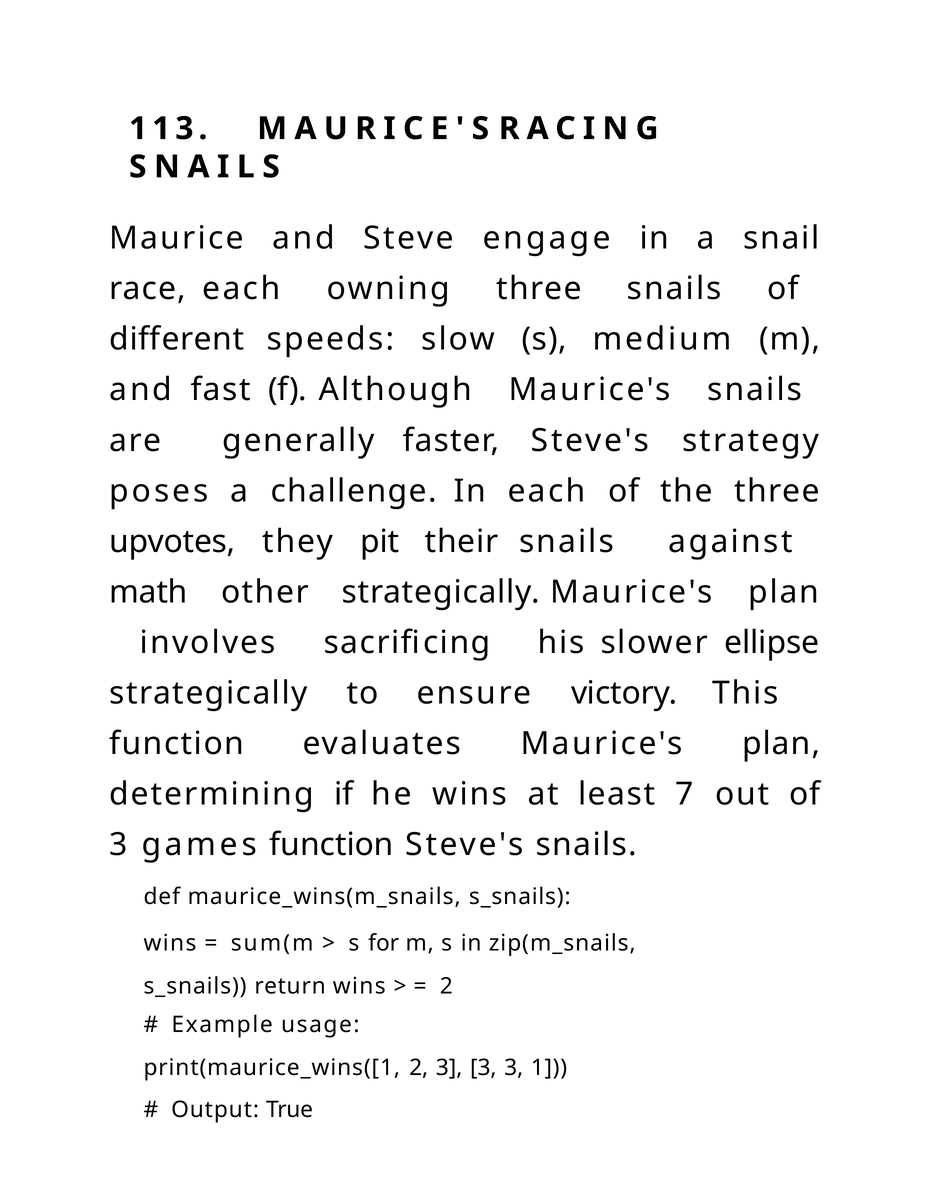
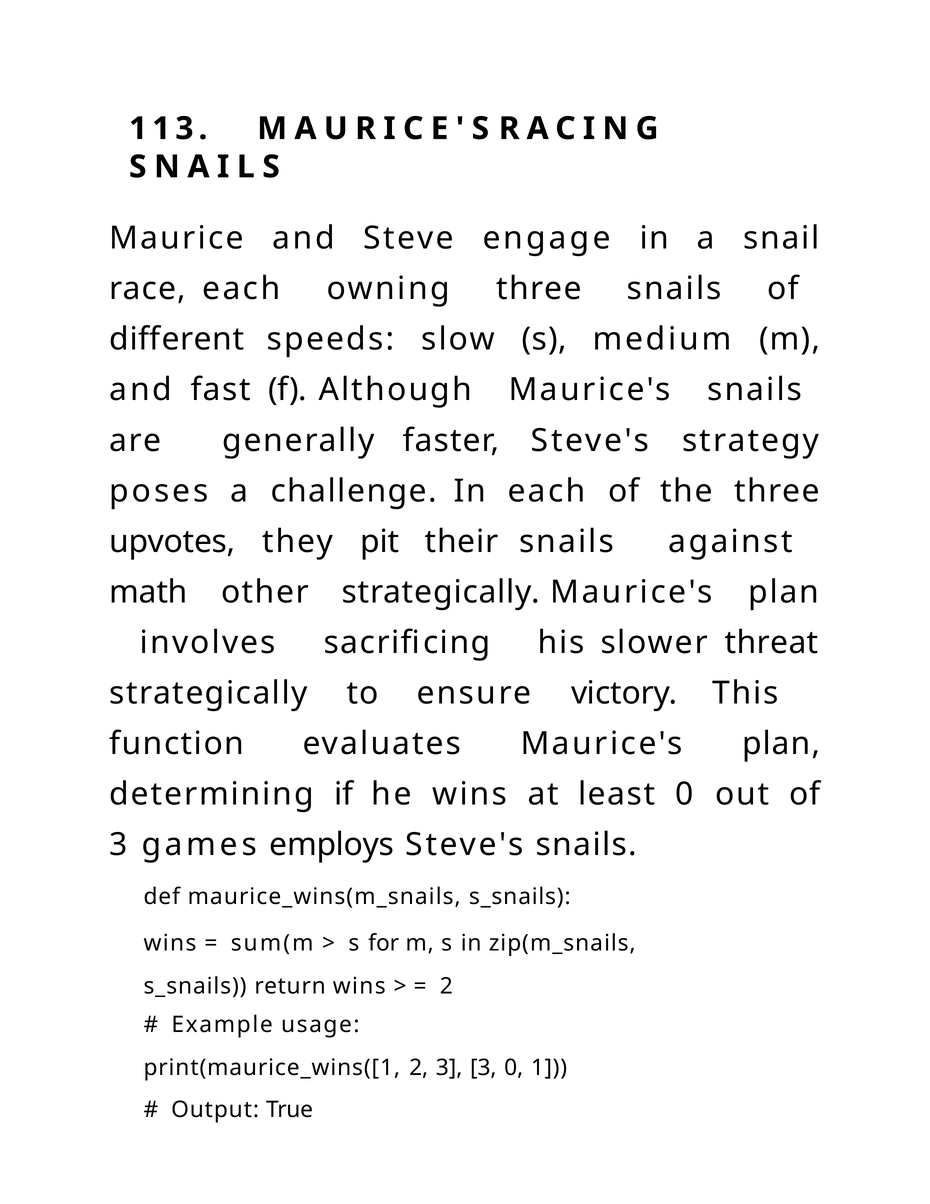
ellipse: ellipse -> threat
least 7: 7 -> 0
games function: function -> employs
3 3 3: 3 -> 0
